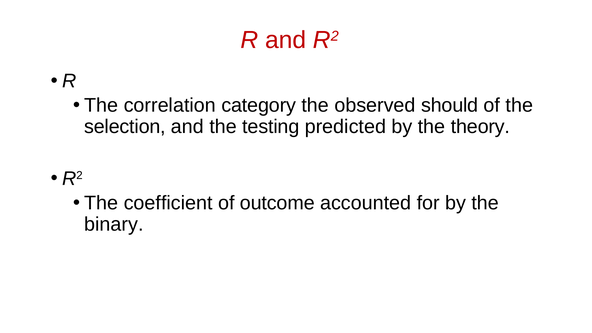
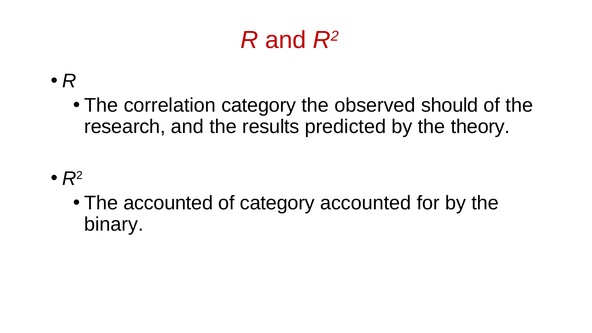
selection: selection -> research
testing: testing -> results
The coefficient: coefficient -> accounted
of outcome: outcome -> category
